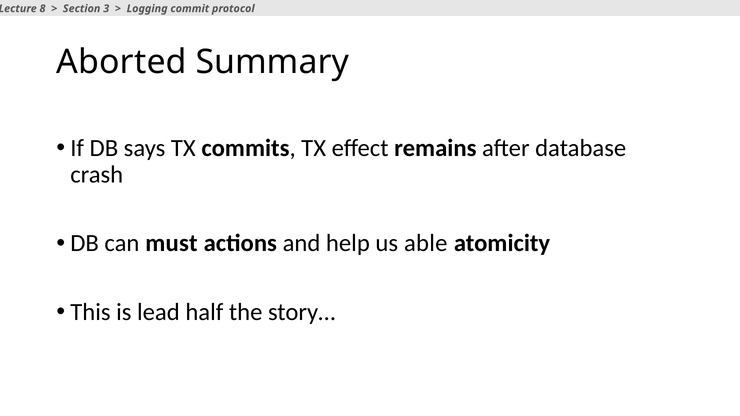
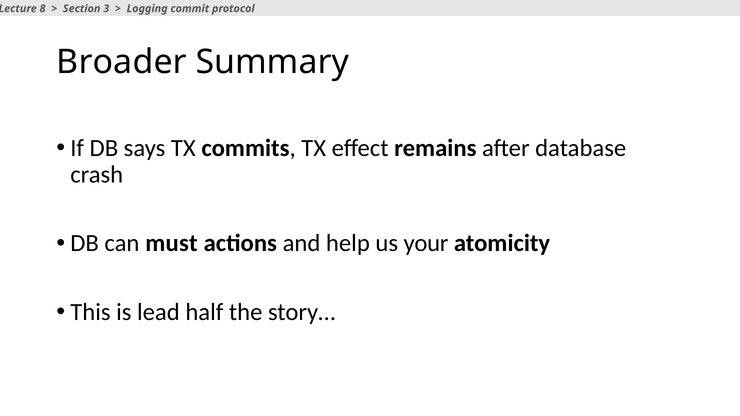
Aborted: Aborted -> Broader
able: able -> your
